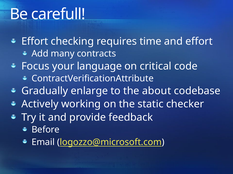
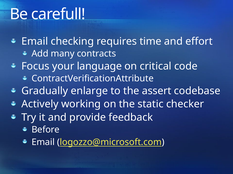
Effort at (35, 42): Effort -> Email
about: about -> assert
